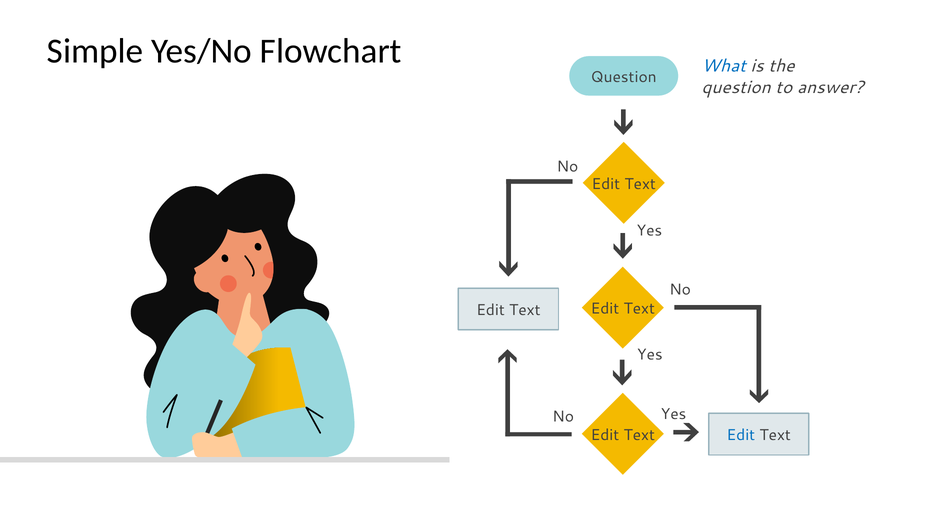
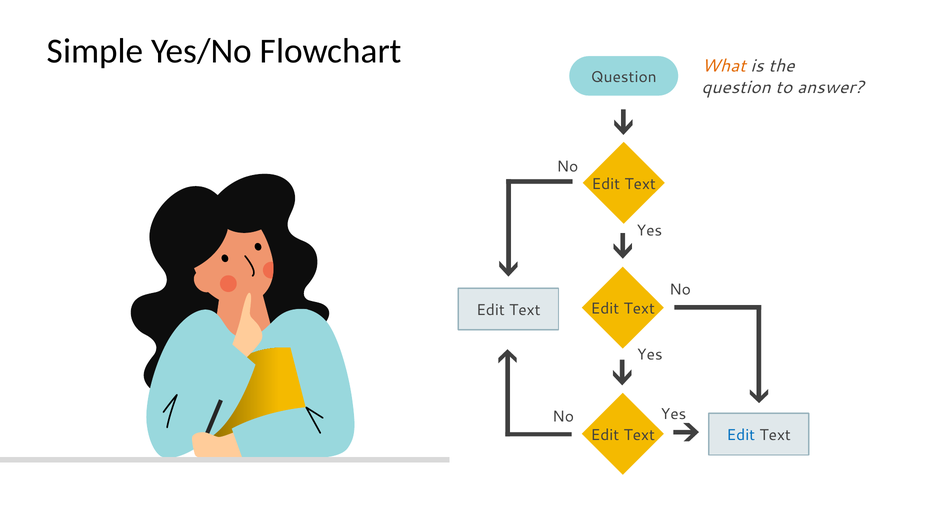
What colour: blue -> orange
